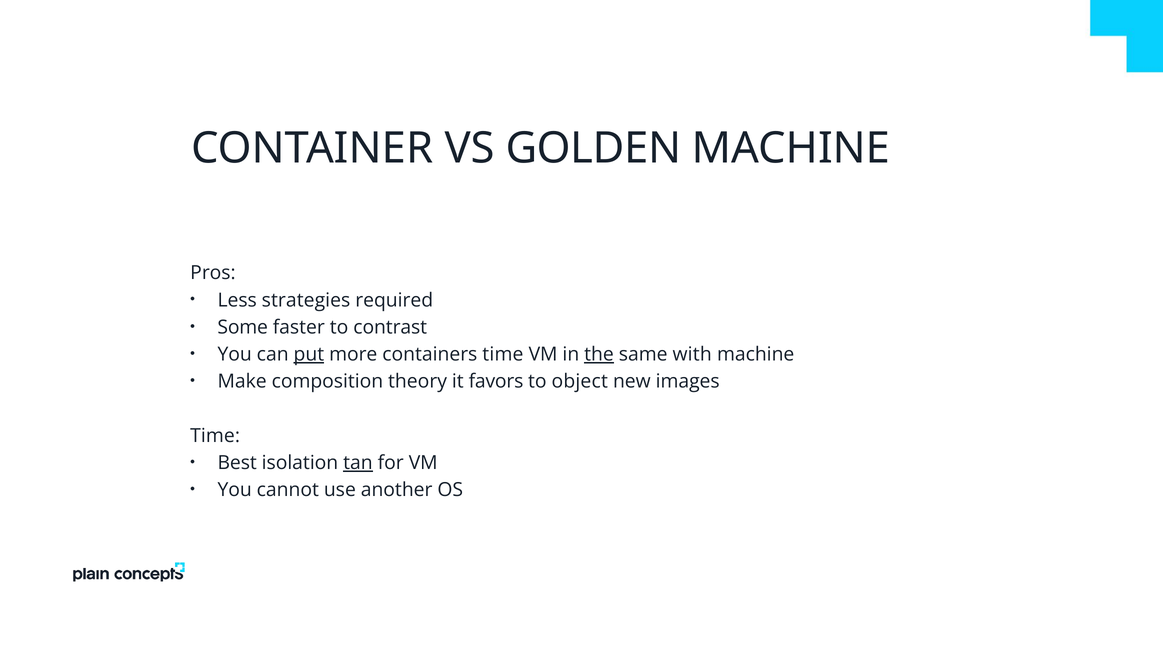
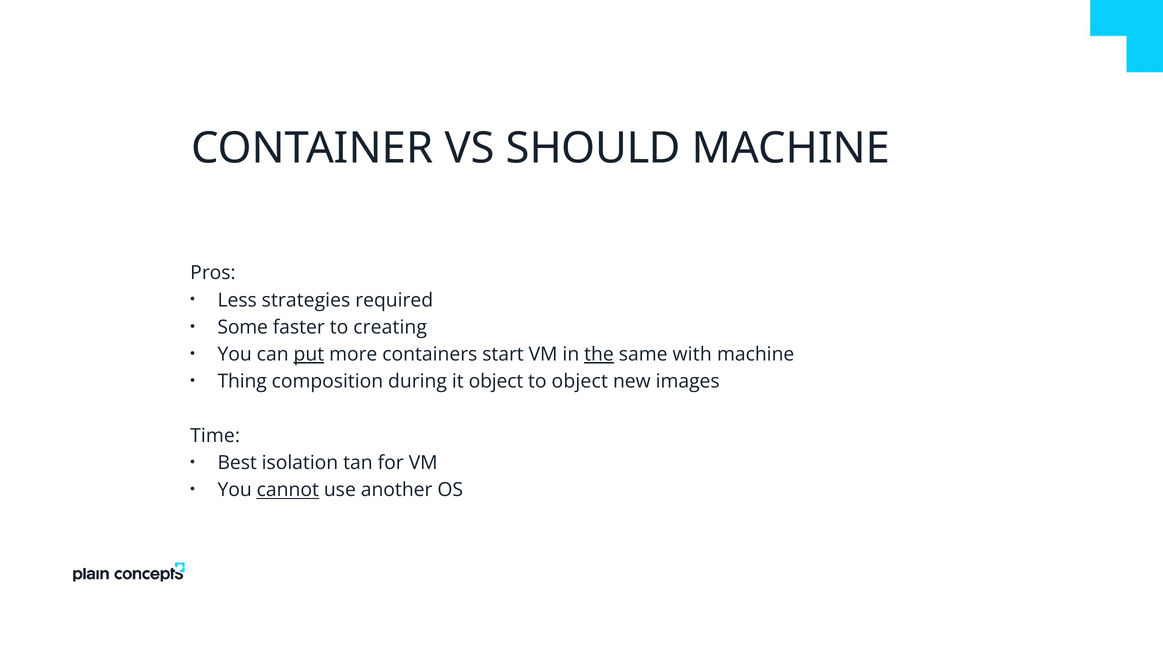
GOLDEN: GOLDEN -> SHOULD
contrast: contrast -> creating
containers time: time -> start
Make: Make -> Thing
theory: theory -> during
it favors: favors -> object
tan underline: present -> none
cannot underline: none -> present
